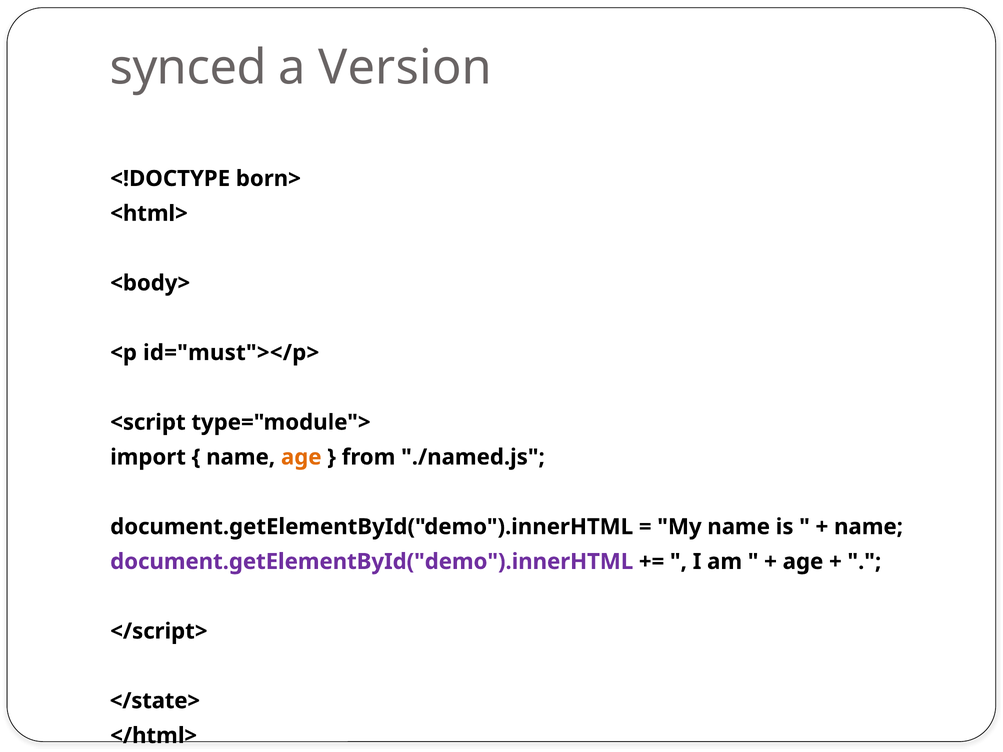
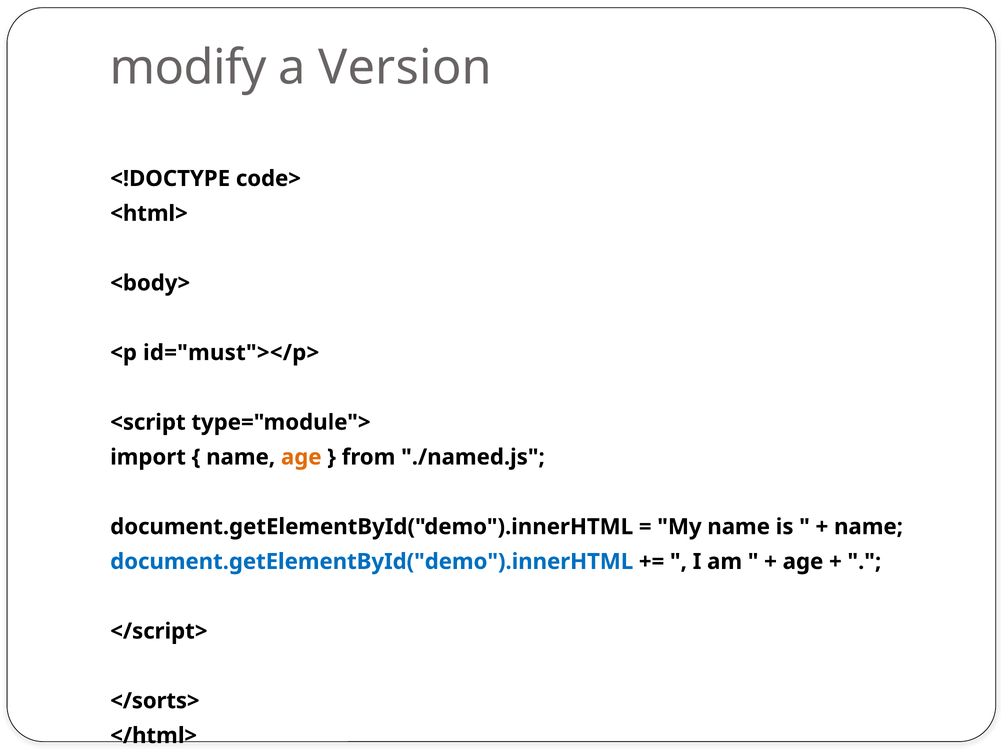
synced: synced -> modify
born>: born> -> code>
document.getElementById("demo").innerHTML at (372, 562) colour: purple -> blue
</state>: </state> -> </sorts>
